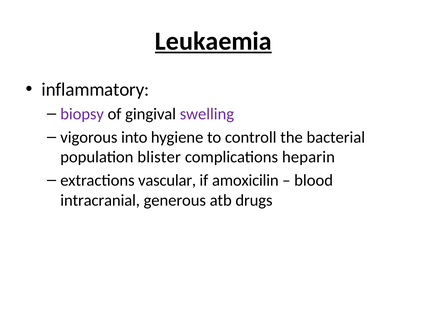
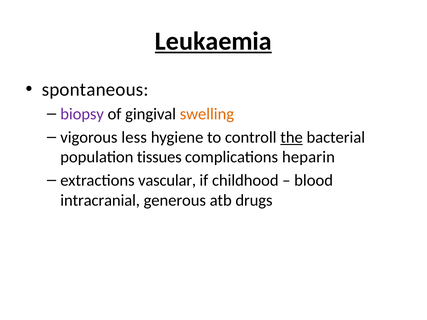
inflammatory: inflammatory -> spontaneous
swelling colour: purple -> orange
into: into -> less
the underline: none -> present
blister: blister -> tissues
amoxicilin: amoxicilin -> childhood
